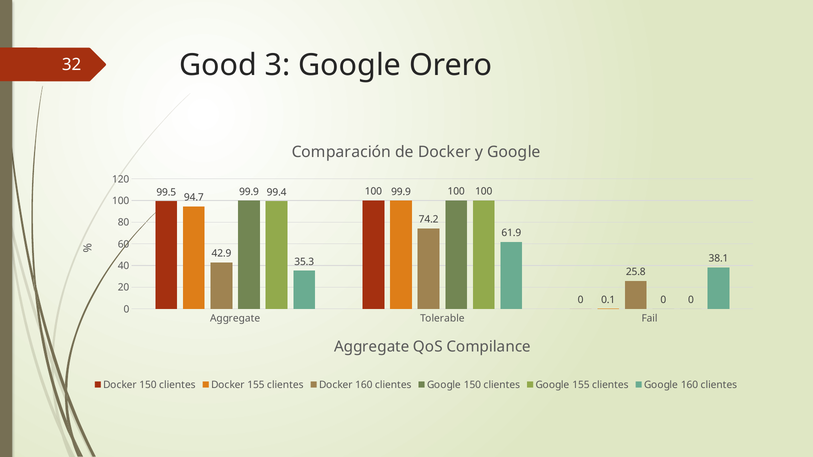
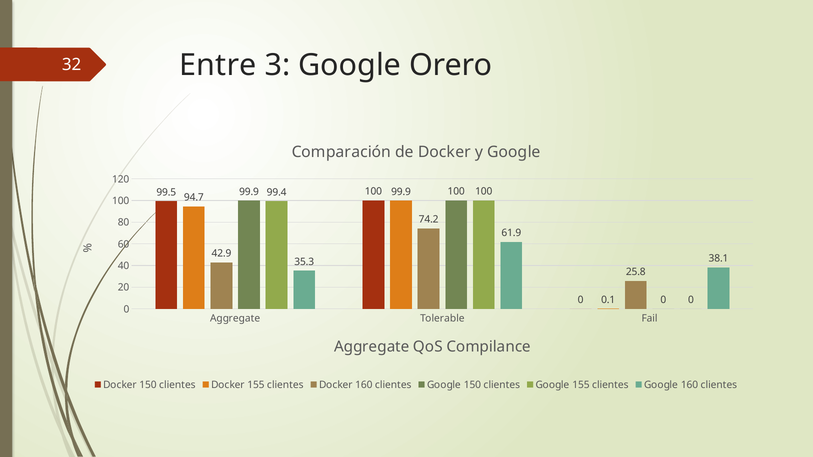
Good: Good -> Entre
